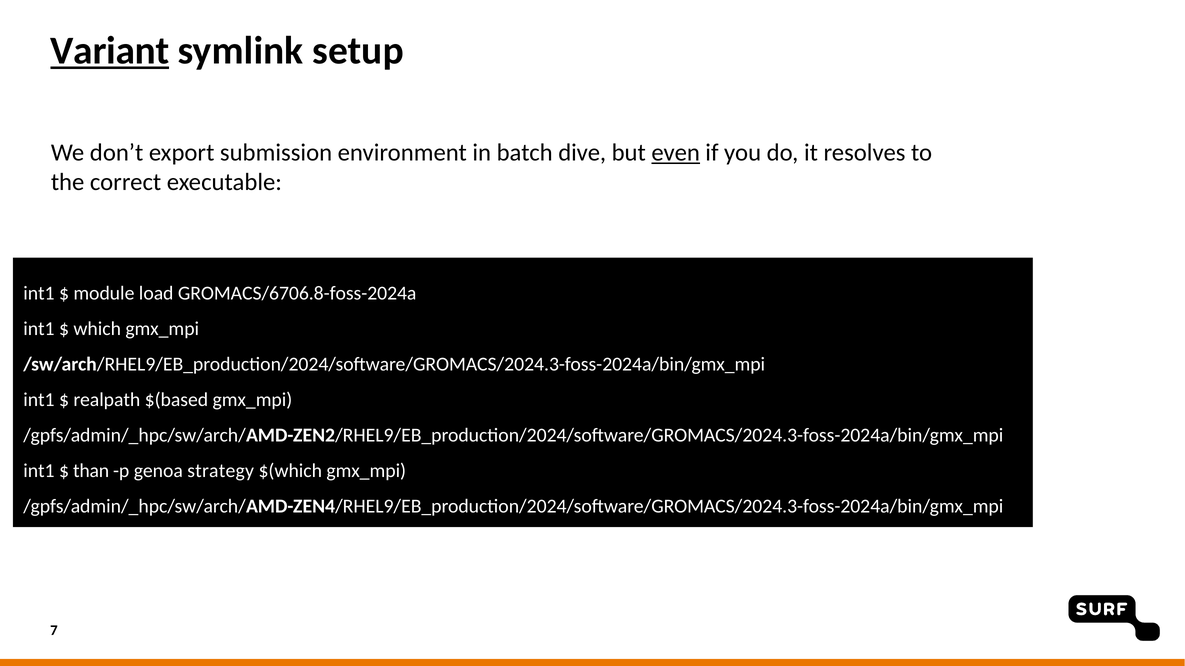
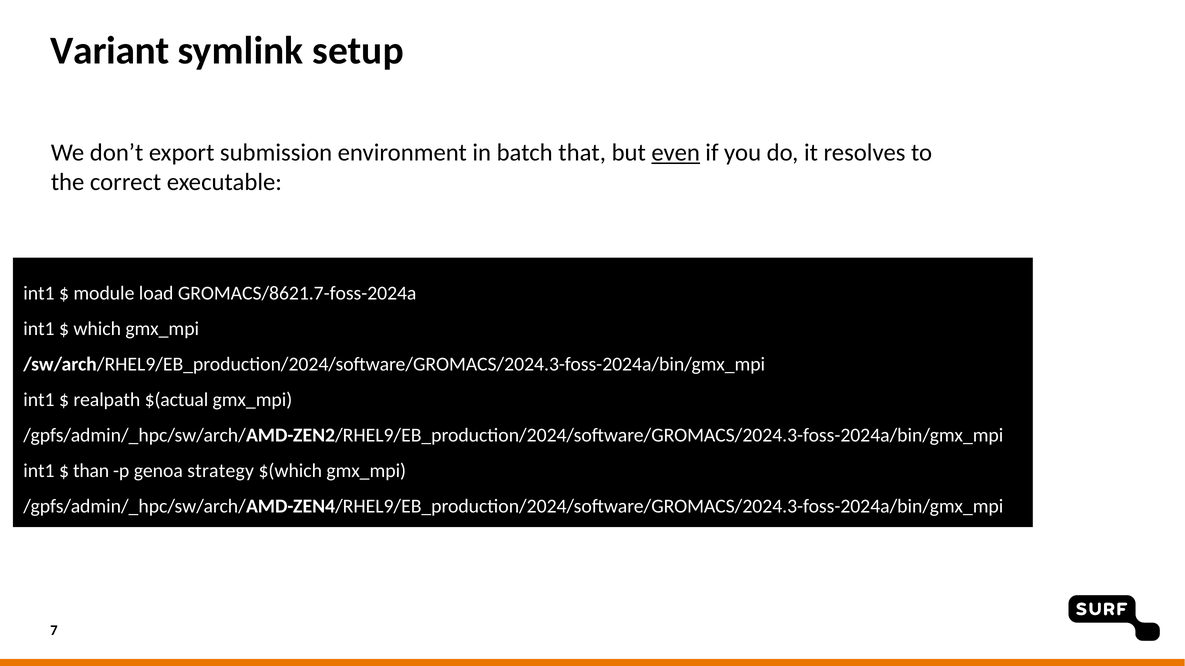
Variant underline: present -> none
dive: dive -> that
GROMACS/6706.8-foss-2024a: GROMACS/6706.8-foss-2024a -> GROMACS/8621.7-foss-2024a
$(based: $(based -> $(actual
